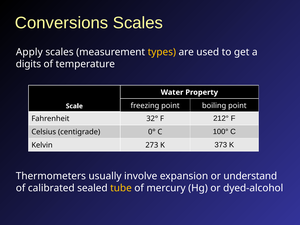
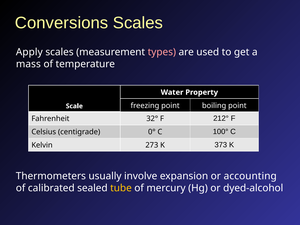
types colour: yellow -> pink
digits: digits -> mass
understand: understand -> accounting
